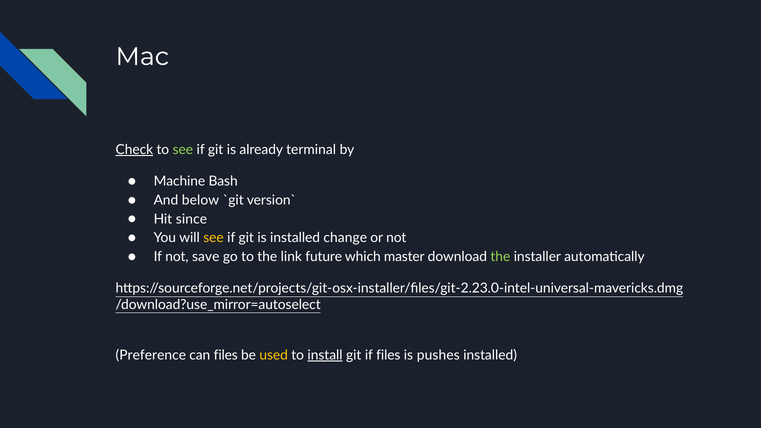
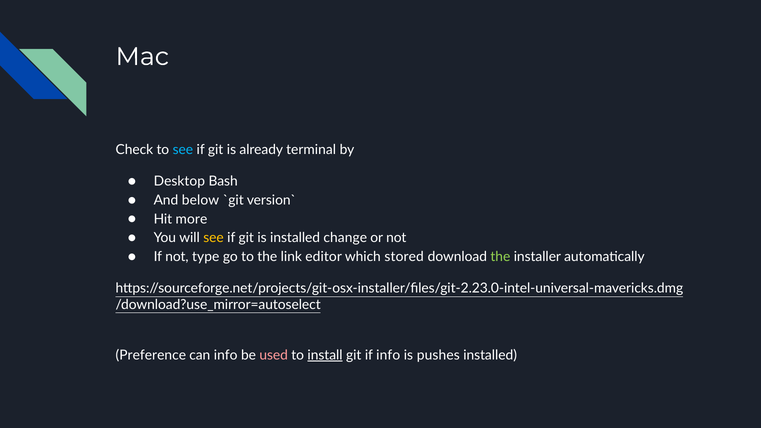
Check underline: present -> none
see at (183, 150) colour: light green -> light blue
Machine: Machine -> Desktop
since: since -> more
save: save -> type
future: future -> editor
master: master -> stored
can files: files -> info
used colour: yellow -> pink
if files: files -> info
